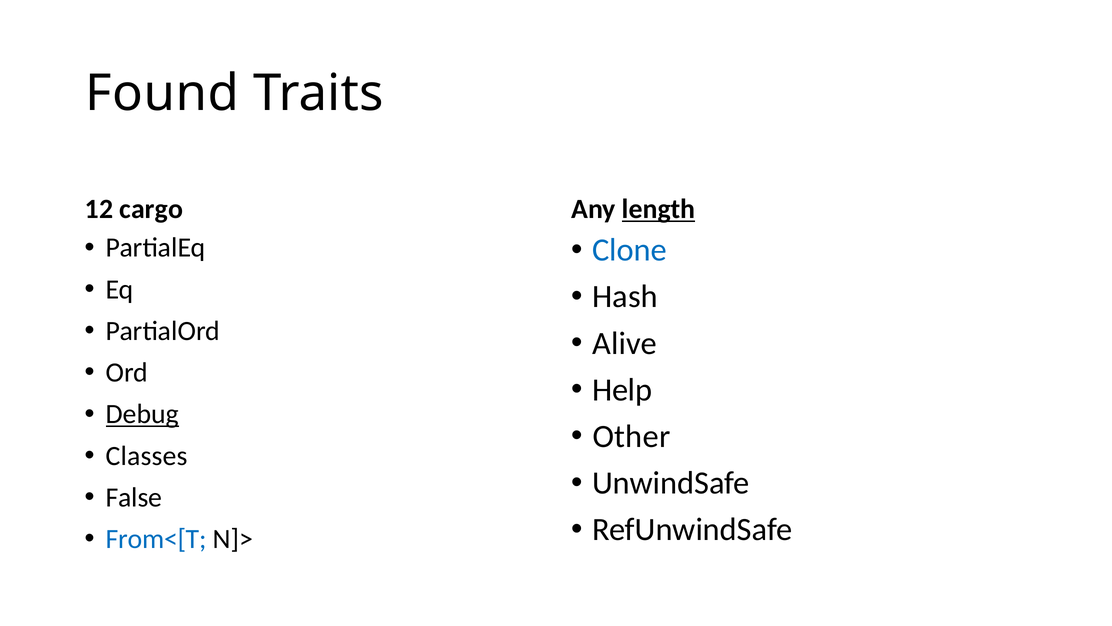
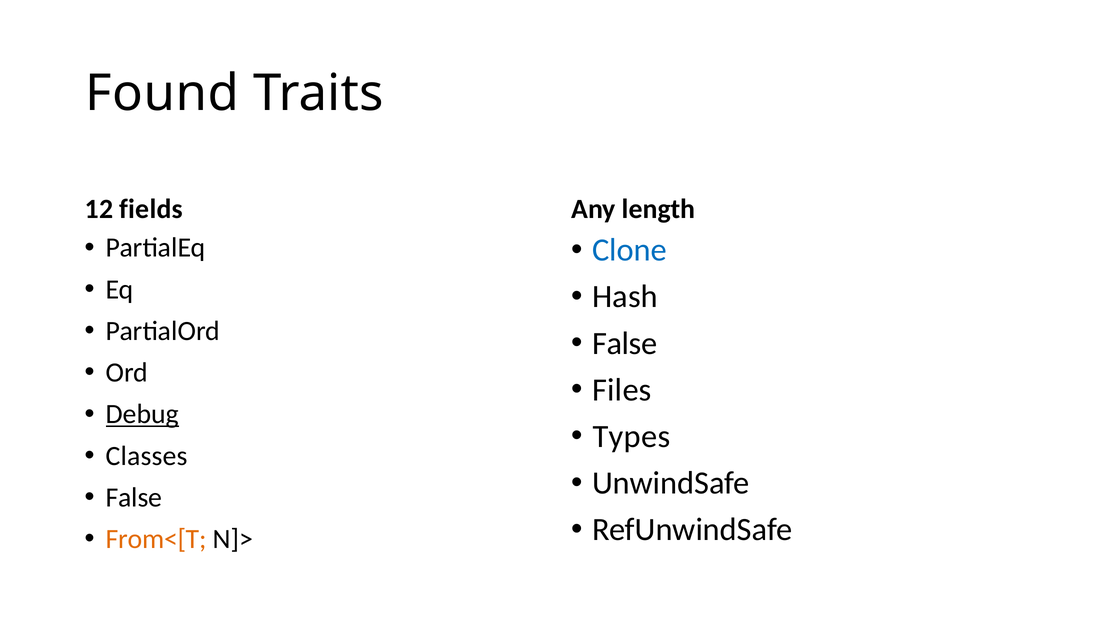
cargo: cargo -> fields
length underline: present -> none
Alive at (625, 343): Alive -> False
Help: Help -> Files
Other: Other -> Types
From<[T colour: blue -> orange
